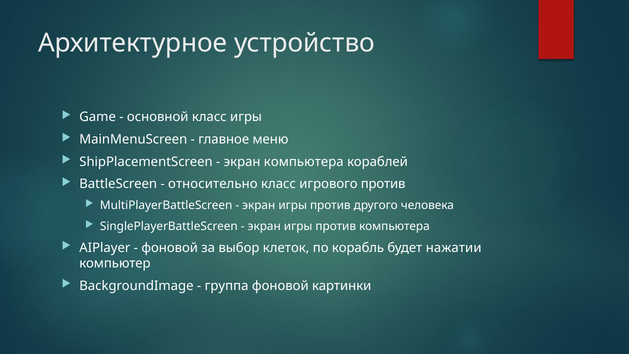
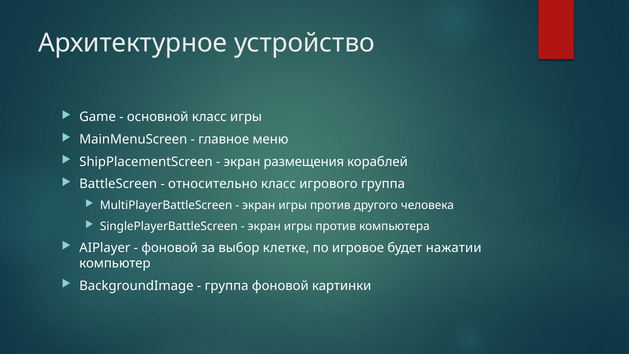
экран компьютера: компьютера -> размещения
игрового против: против -> группа
клеток: клеток -> клетке
корабль: корабль -> игровое
